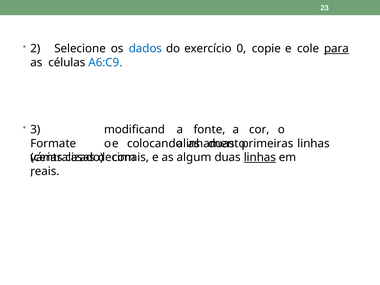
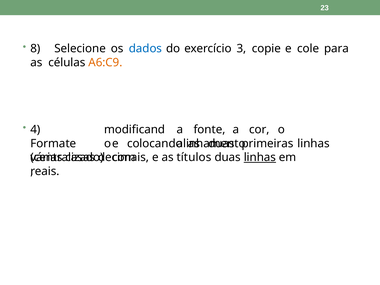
2: 2 -> 8
0: 0 -> 3
para underline: present -> none
A6:C9 colour: blue -> orange
3: 3 -> 4
algum: algum -> títulos
